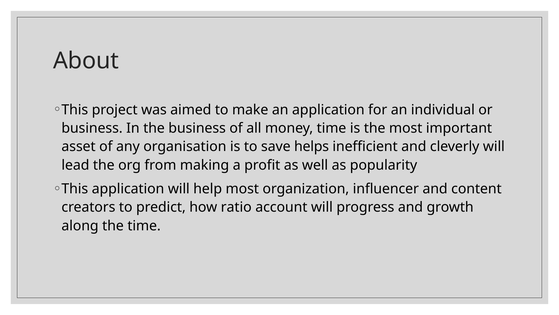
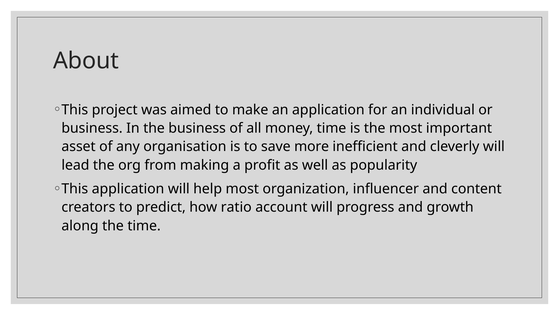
helps: helps -> more
